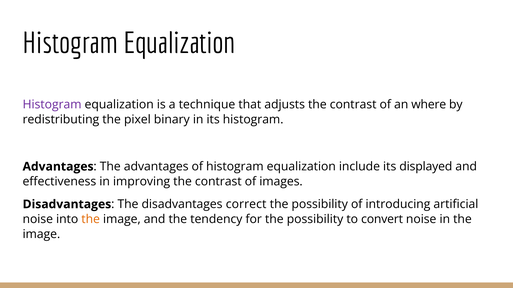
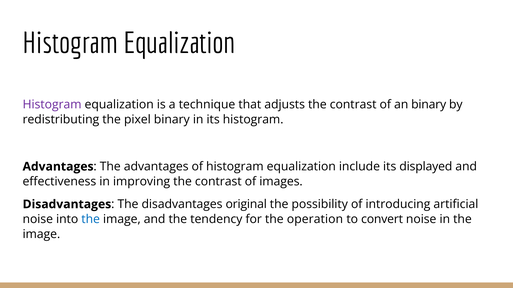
an where: where -> binary
correct: correct -> original
the at (91, 220) colour: orange -> blue
for the possibility: possibility -> operation
